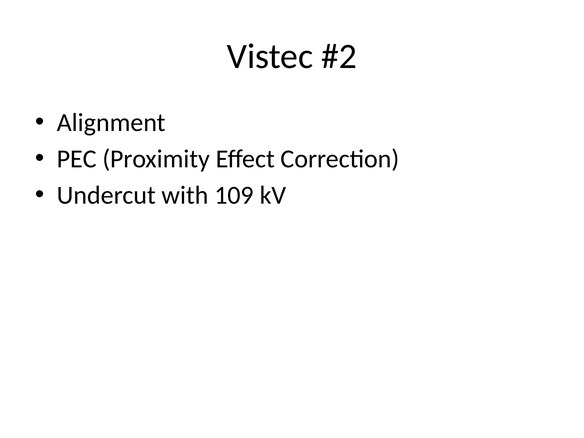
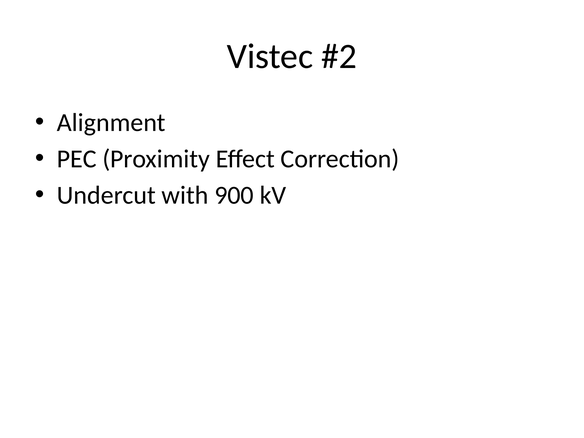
109: 109 -> 900
